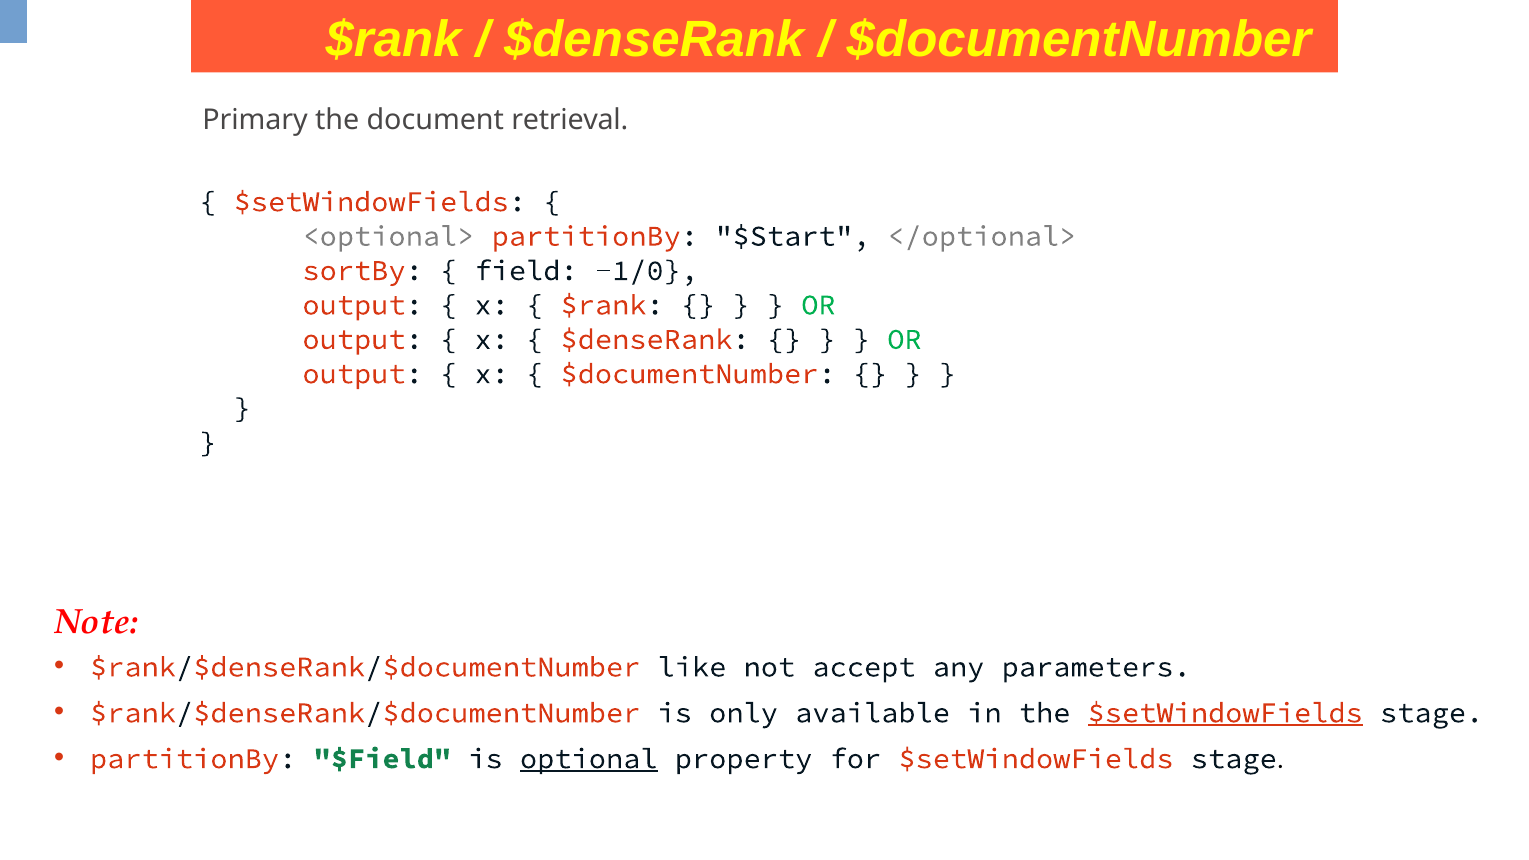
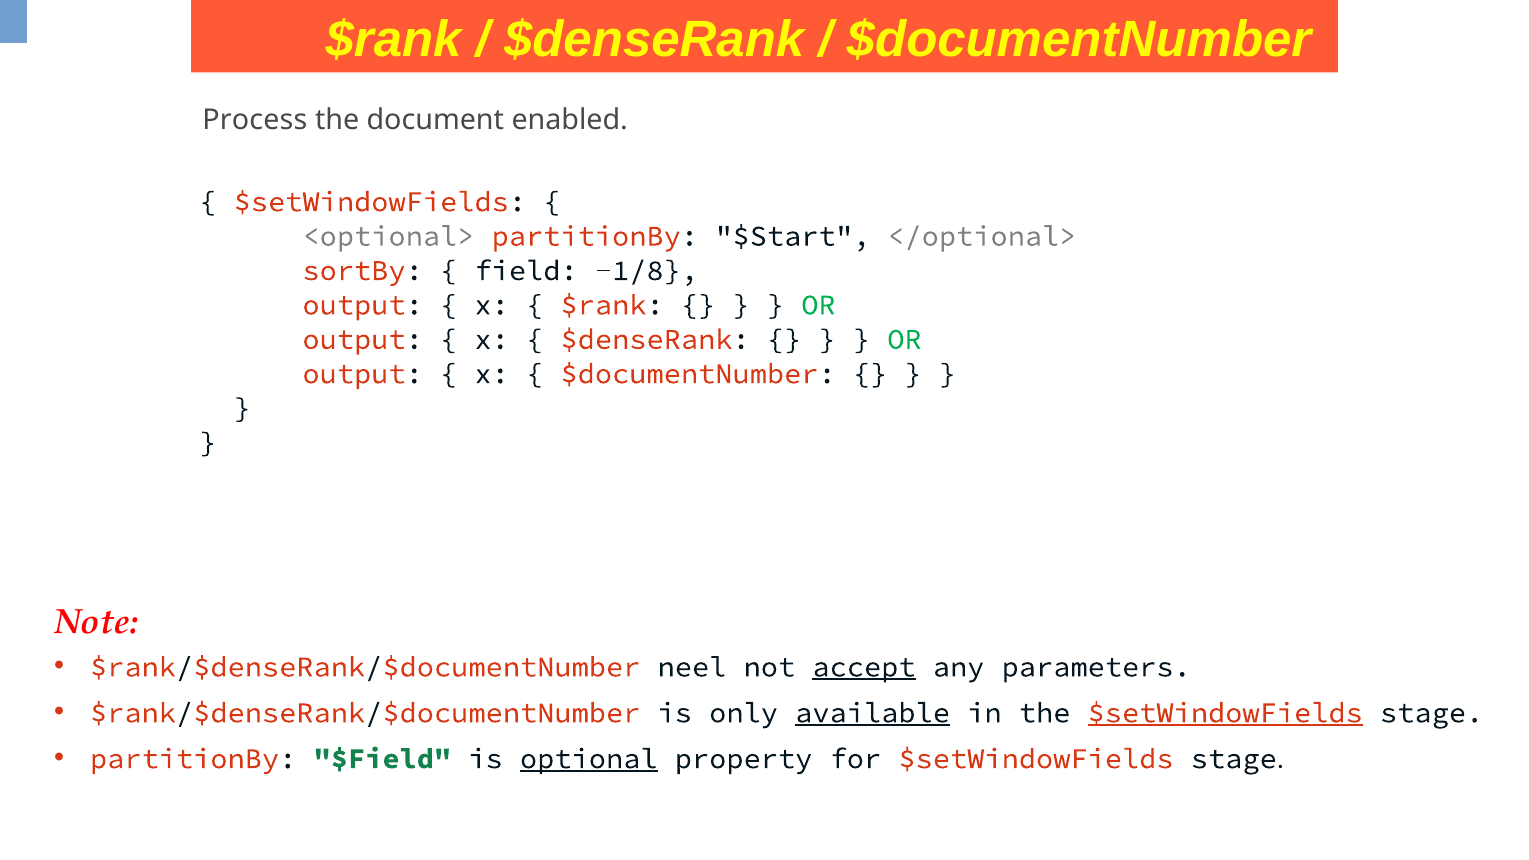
Primary: Primary -> Process
retrieval: retrieval -> enabled
-1/0: -1/0 -> -1/8
like: like -> neel
accept underline: none -> present
available underline: none -> present
